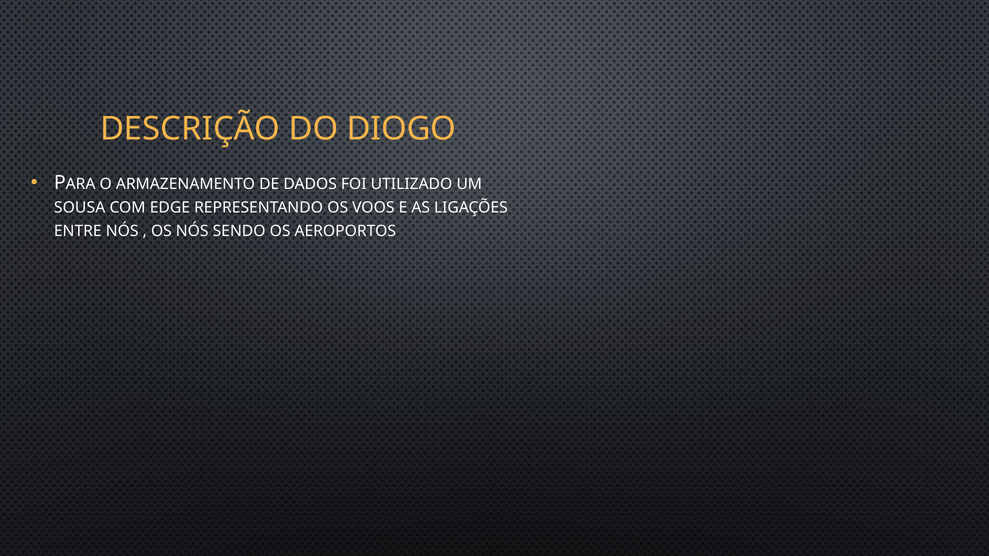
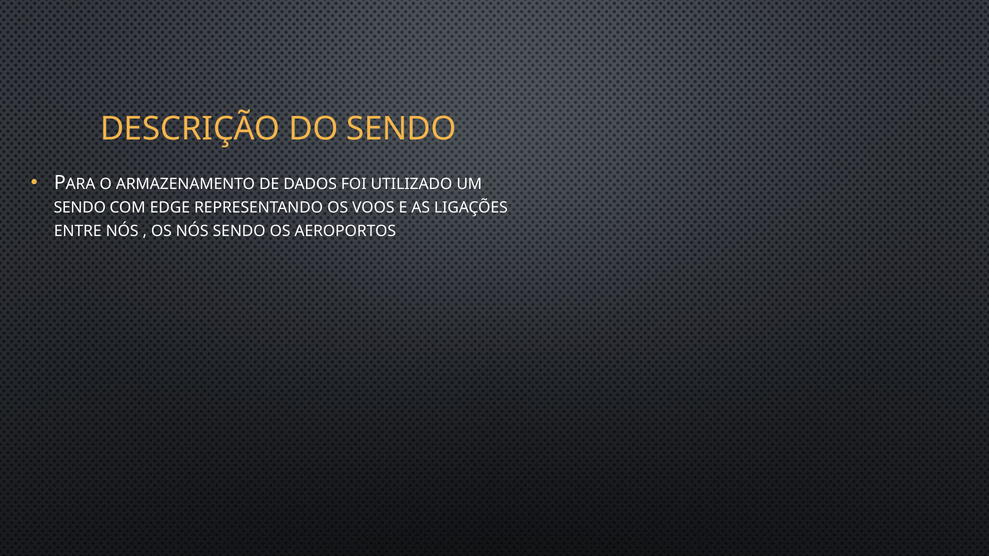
DO DIOGO: DIOGO -> SENDO
SOUSA at (80, 208): SOUSA -> SENDO
